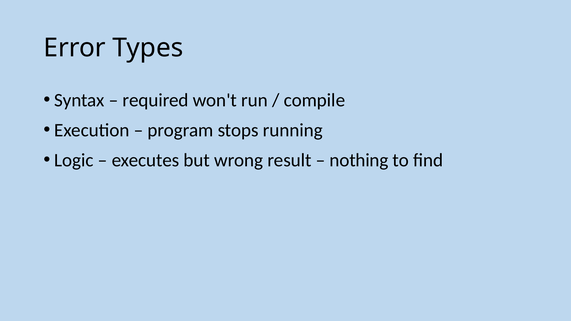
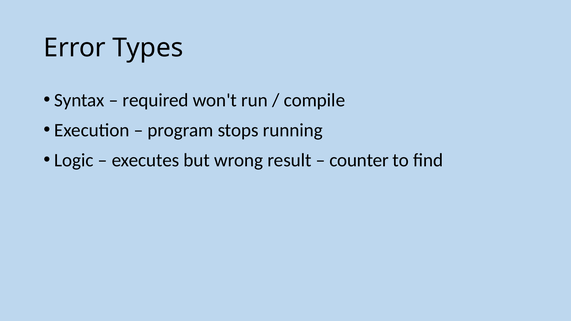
nothing: nothing -> counter
